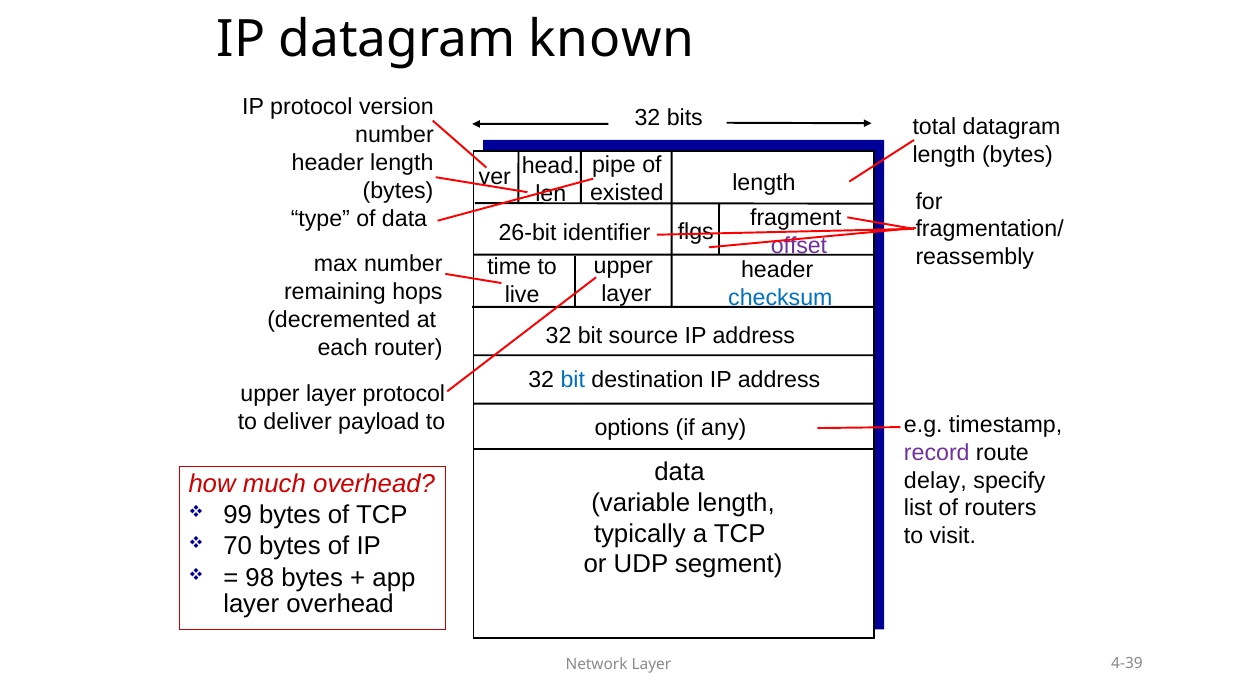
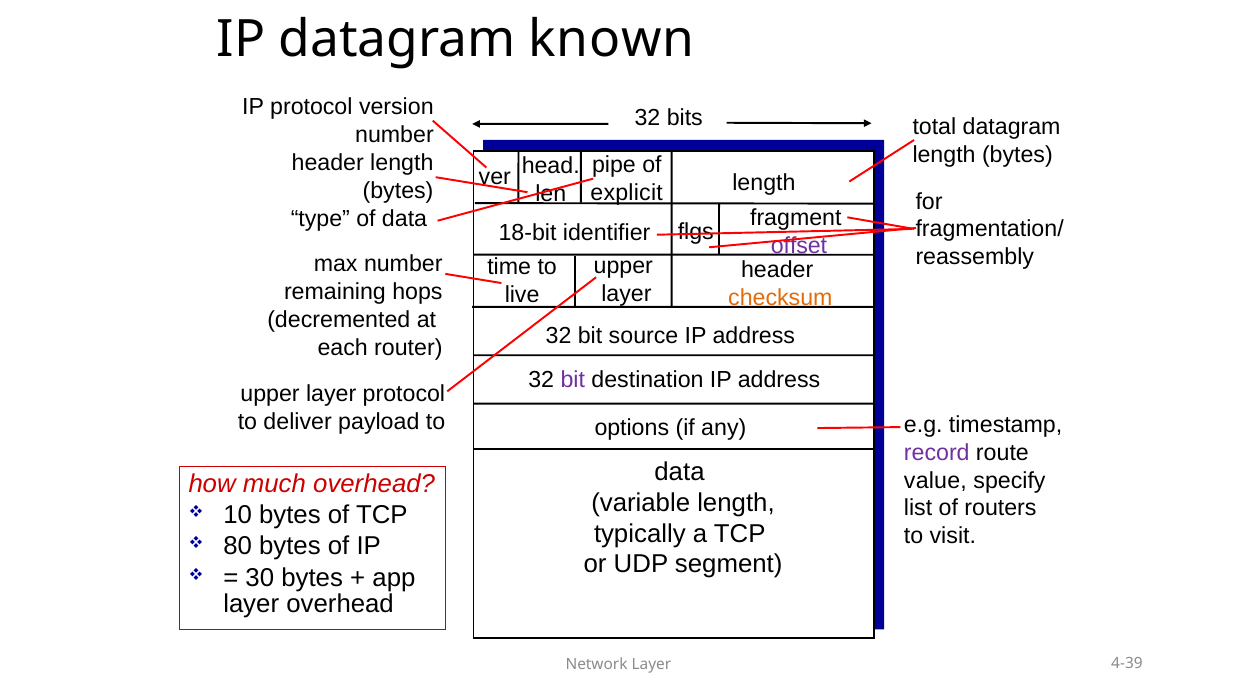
existed: existed -> explicit
26-bit: 26-bit -> 18-bit
checksum colour: blue -> orange
bit at (573, 380) colour: blue -> purple
delay: delay -> value
99: 99 -> 10
70: 70 -> 80
98: 98 -> 30
